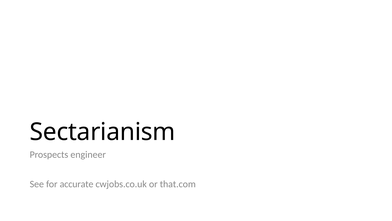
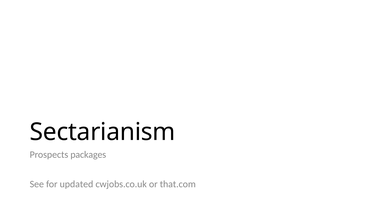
engineer: engineer -> packages
accurate: accurate -> updated
